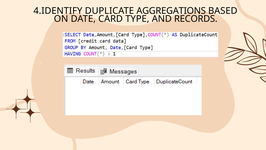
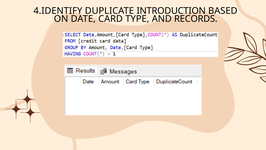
AGGREGATIONS: AGGREGATIONS -> INTRODUCTION
